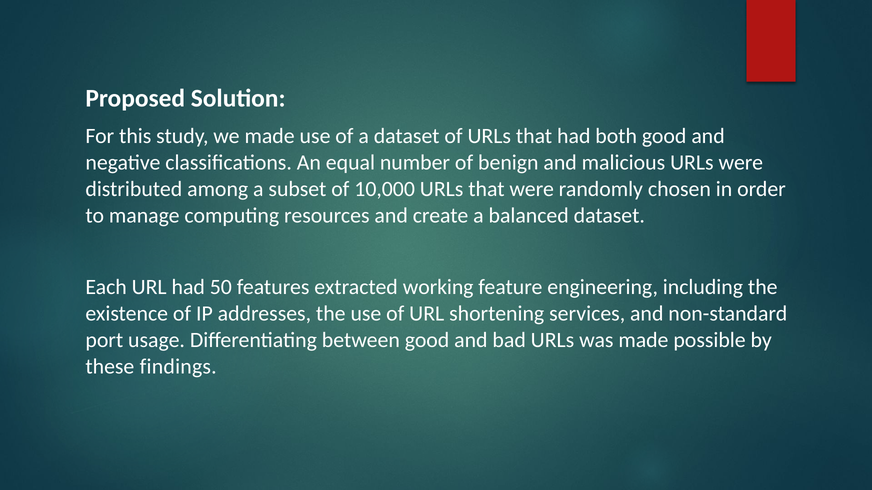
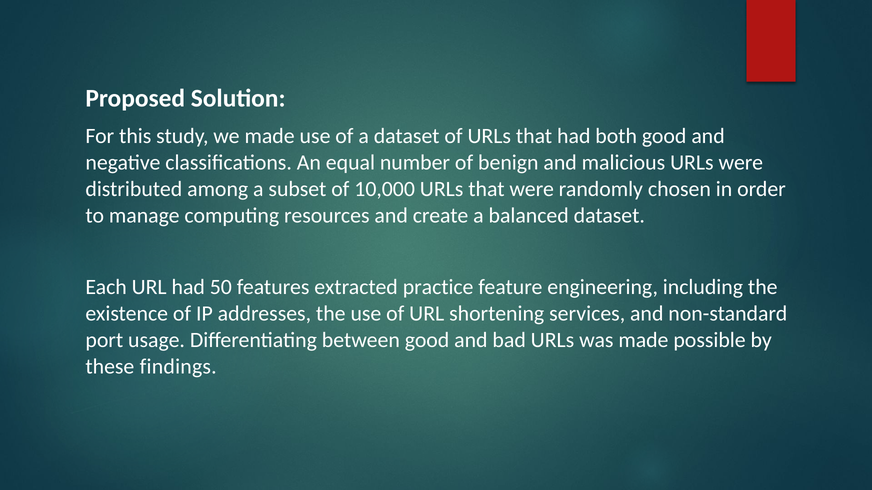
working: working -> practice
